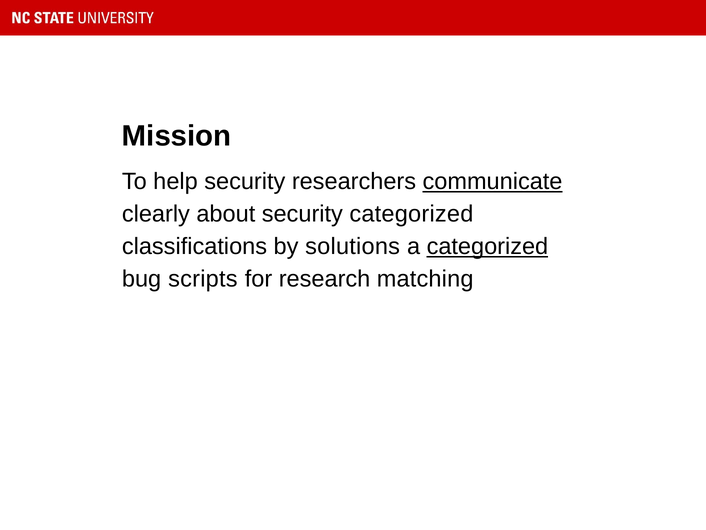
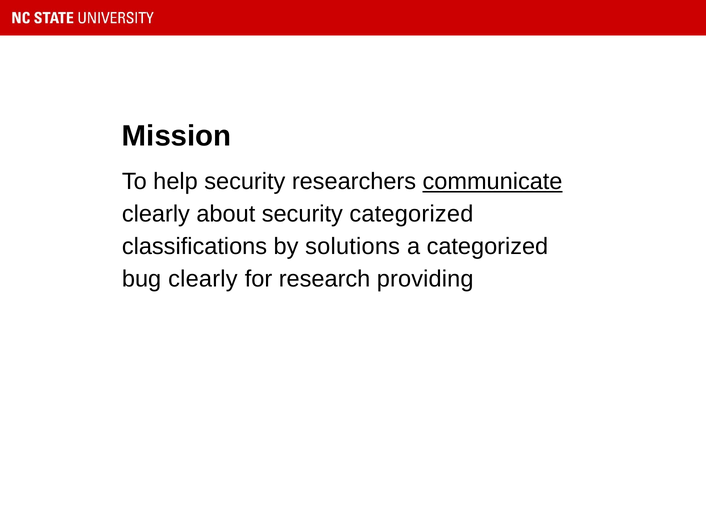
categorized at (487, 246) underline: present -> none
bug scripts: scripts -> clearly
matching: matching -> providing
